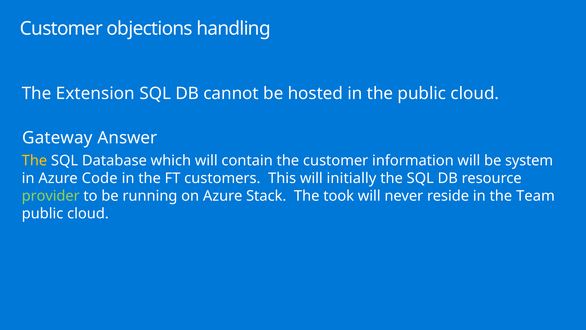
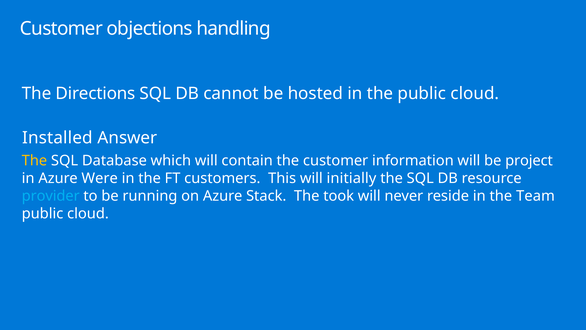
Extension: Extension -> Directions
Gateway: Gateway -> Installed
system: system -> project
Code: Code -> Were
provider colour: light green -> light blue
